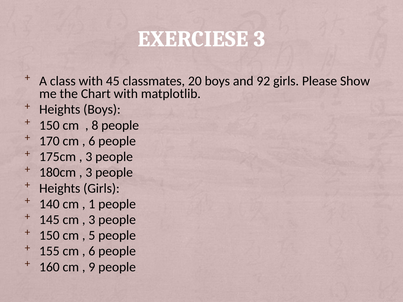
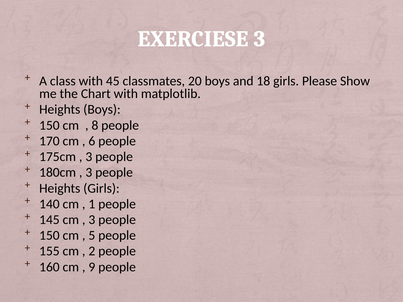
92: 92 -> 18
6 at (92, 251): 6 -> 2
